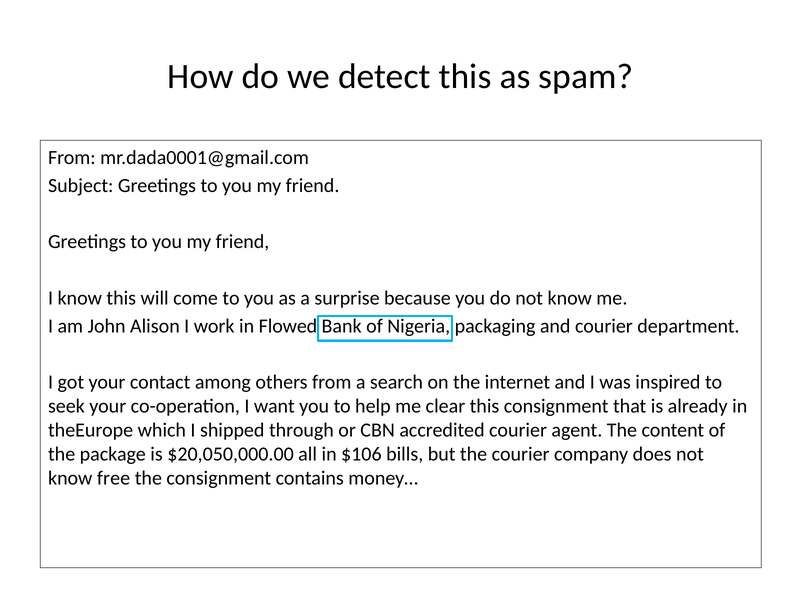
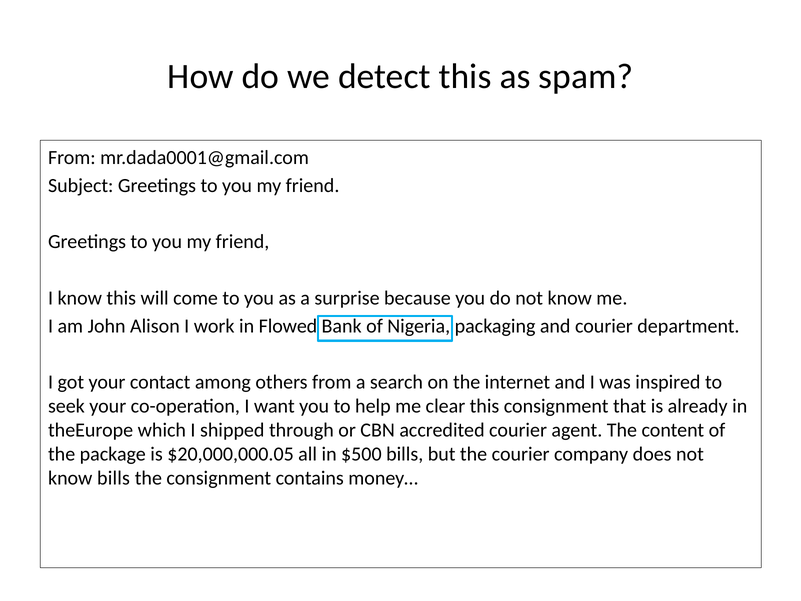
$20,050,000.00: $20,050,000.00 -> $20,000,000.05
$106: $106 -> $500
know free: free -> bills
